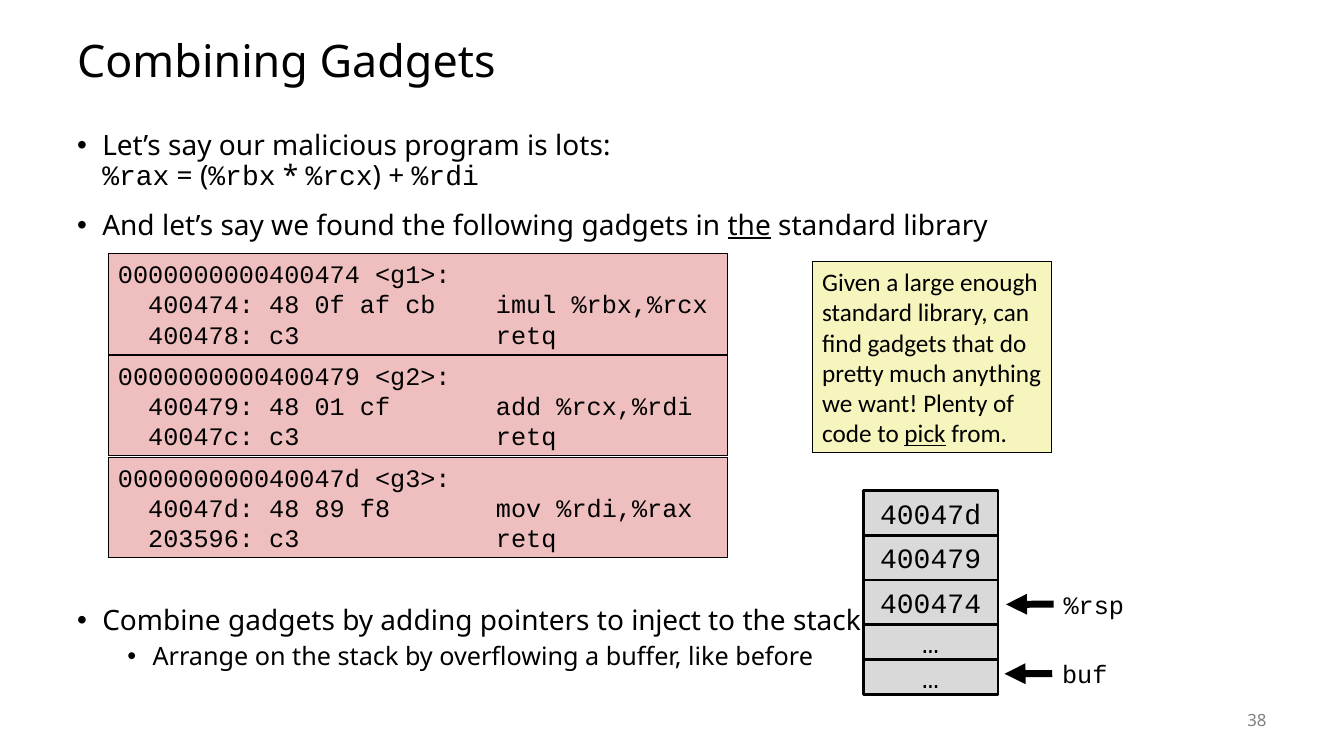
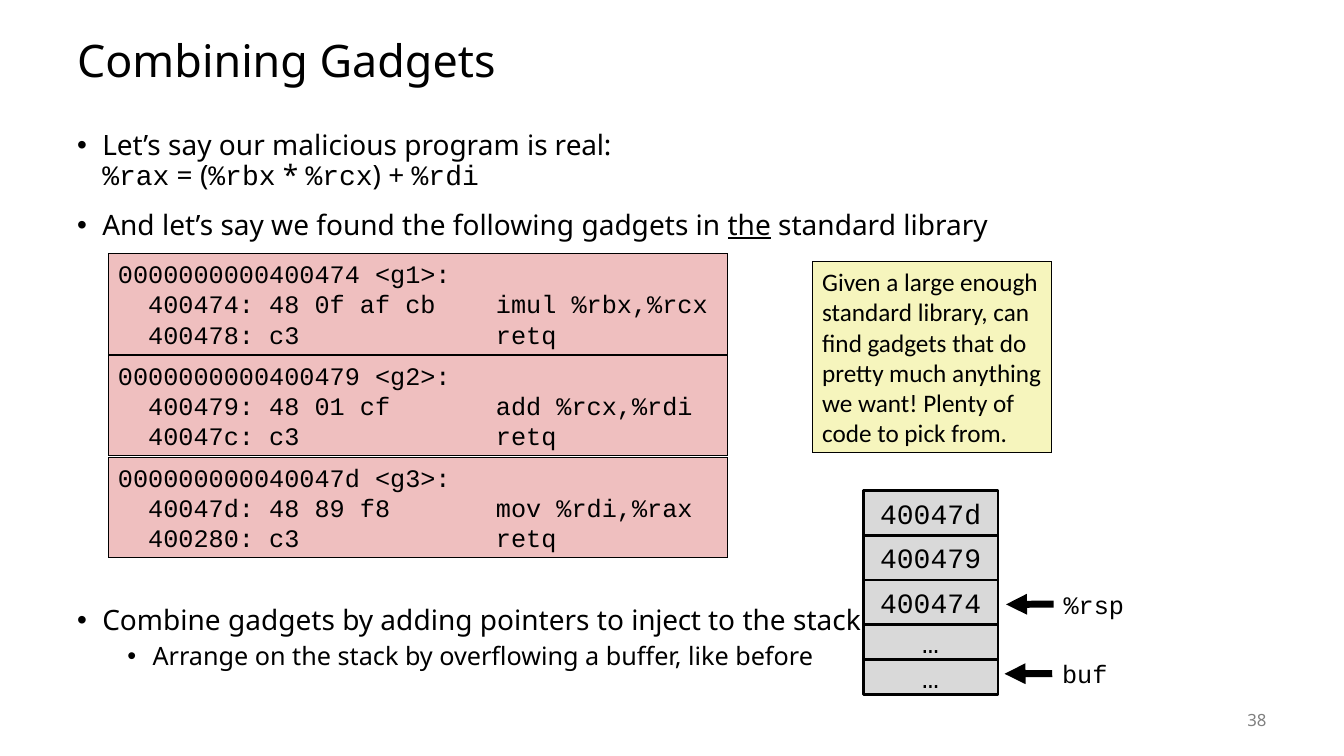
lots: lots -> real
pick underline: present -> none
203596: 203596 -> 400280
